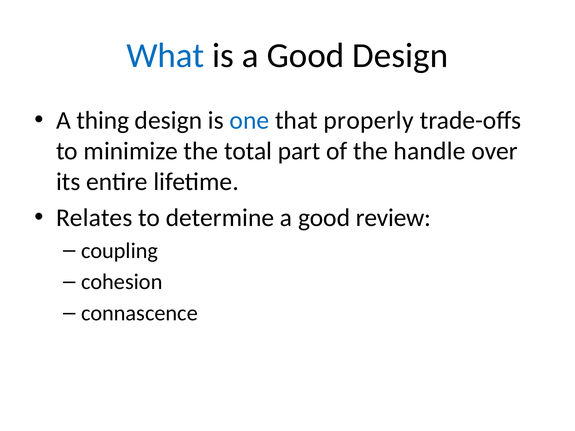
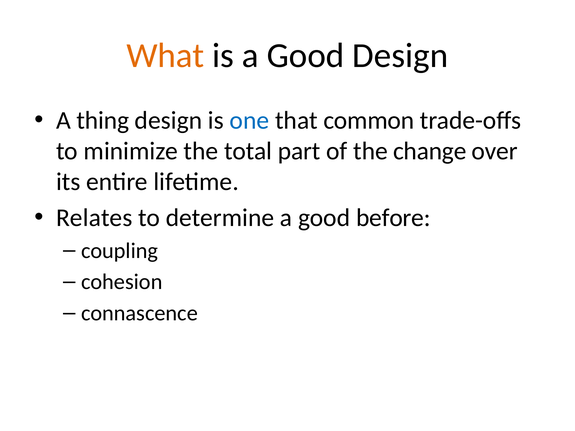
What colour: blue -> orange
properly: properly -> common
handle: handle -> change
review: review -> before
